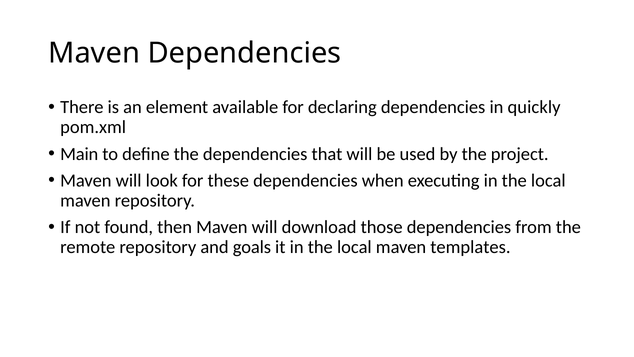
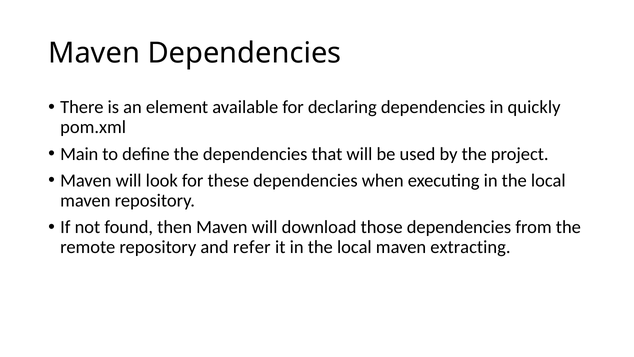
goals: goals -> refer
templates: templates -> extracting
